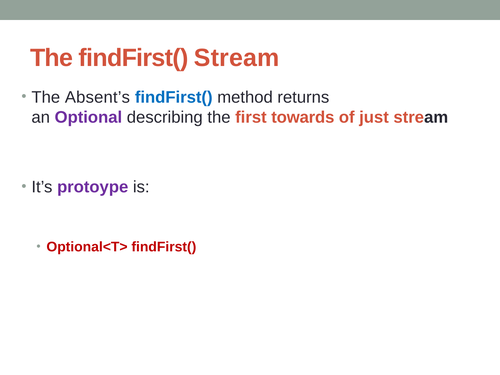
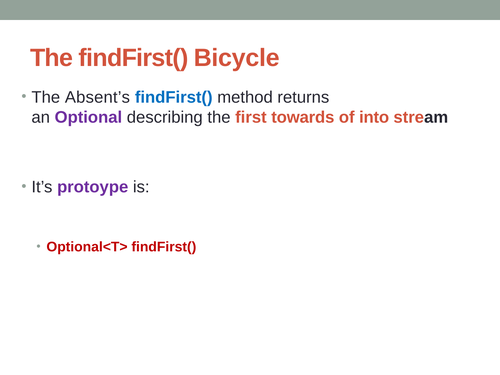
findFirst( Stream: Stream -> Bicycle
just: just -> into
